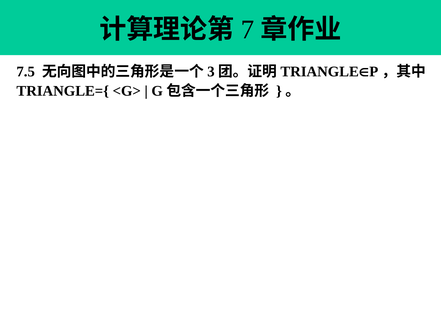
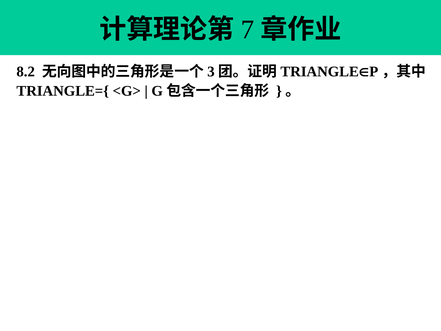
7.5: 7.5 -> 8.2
